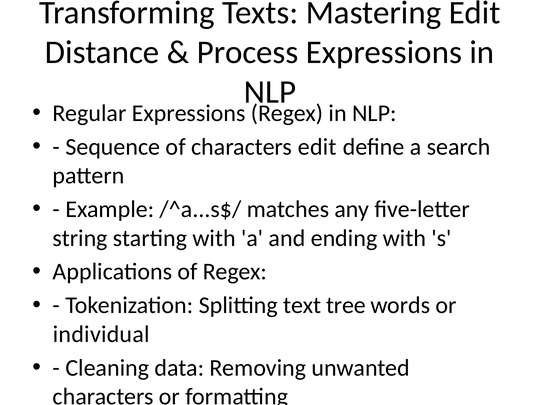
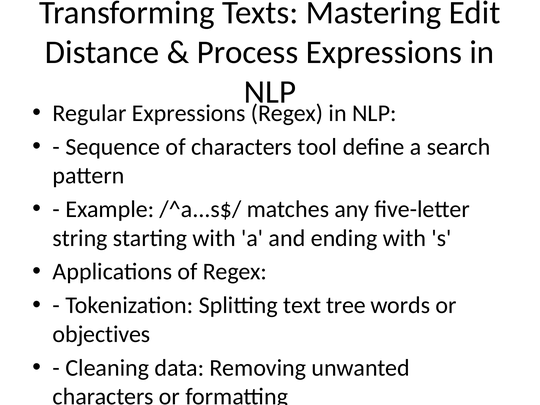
characters edit: edit -> tool
individual: individual -> objectives
